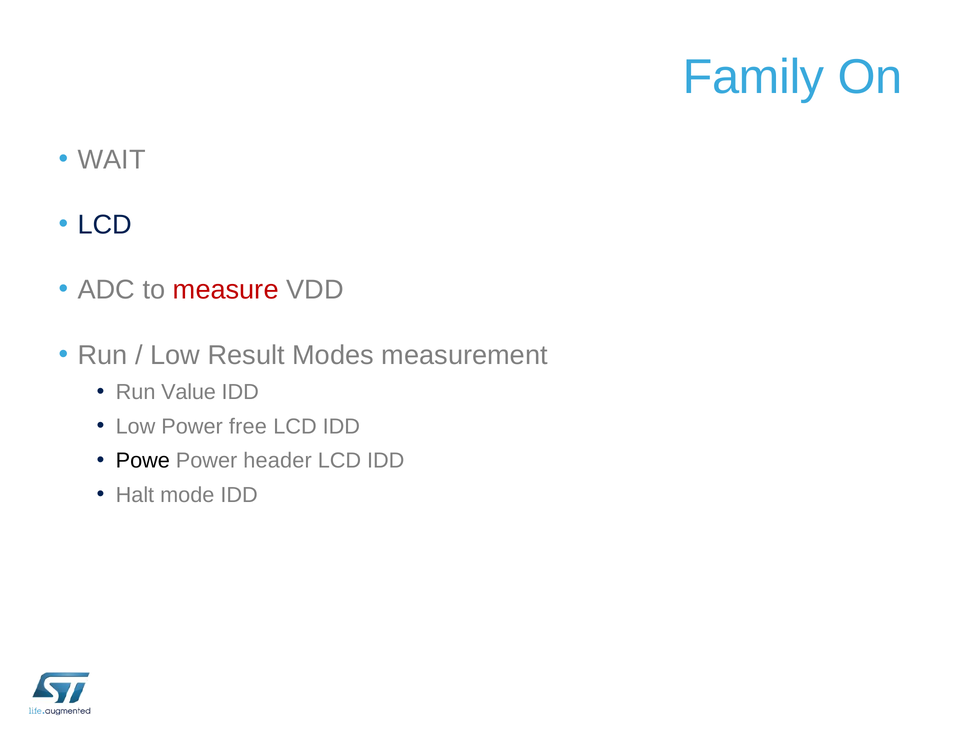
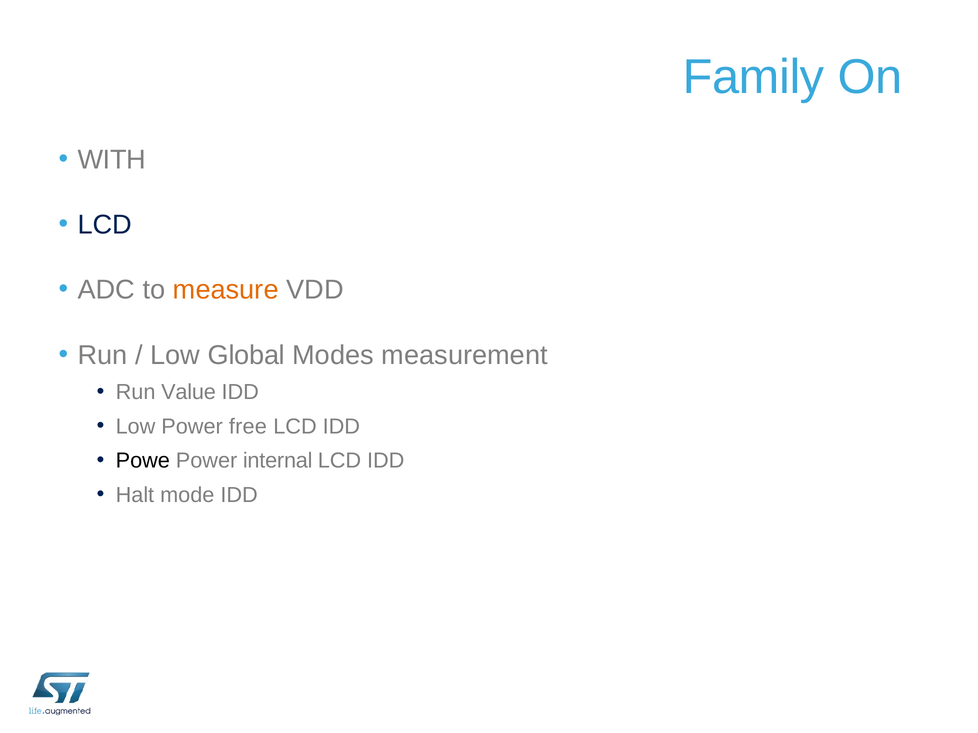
WAIT: WAIT -> WITH
measure colour: red -> orange
Result: Result -> Global
header: header -> internal
